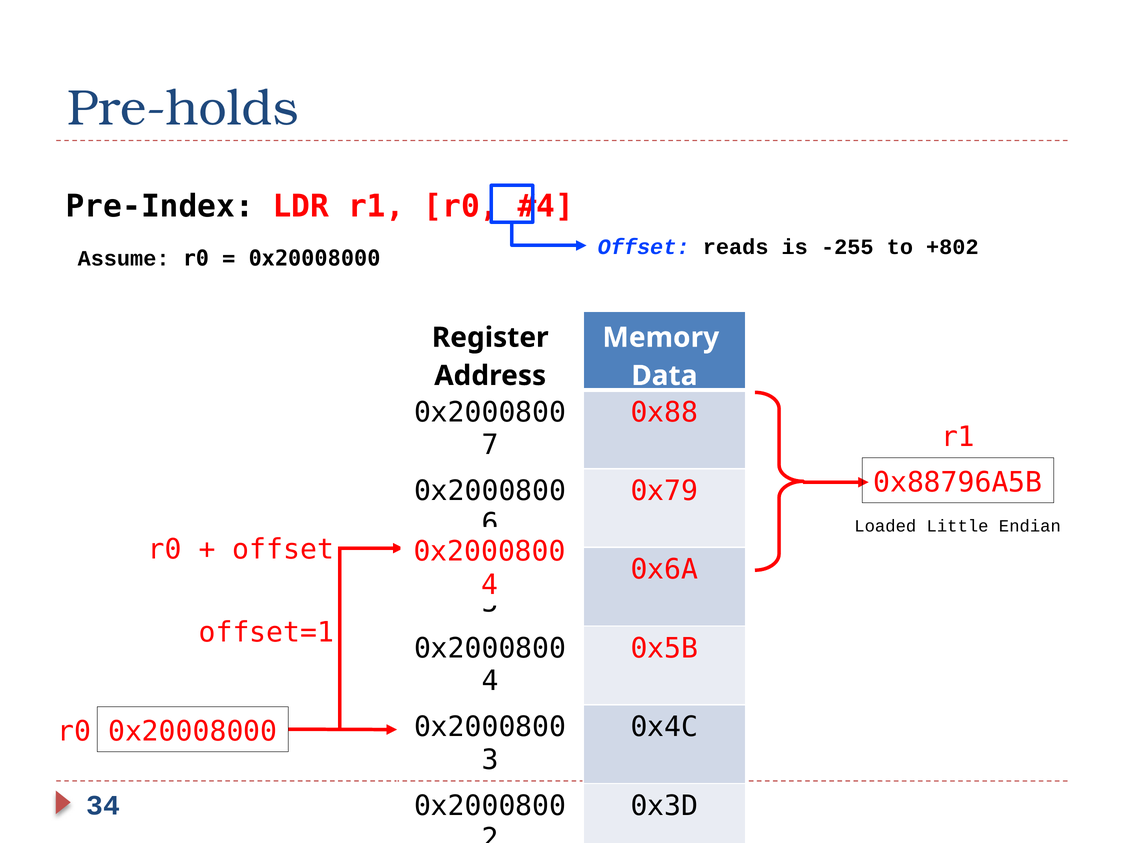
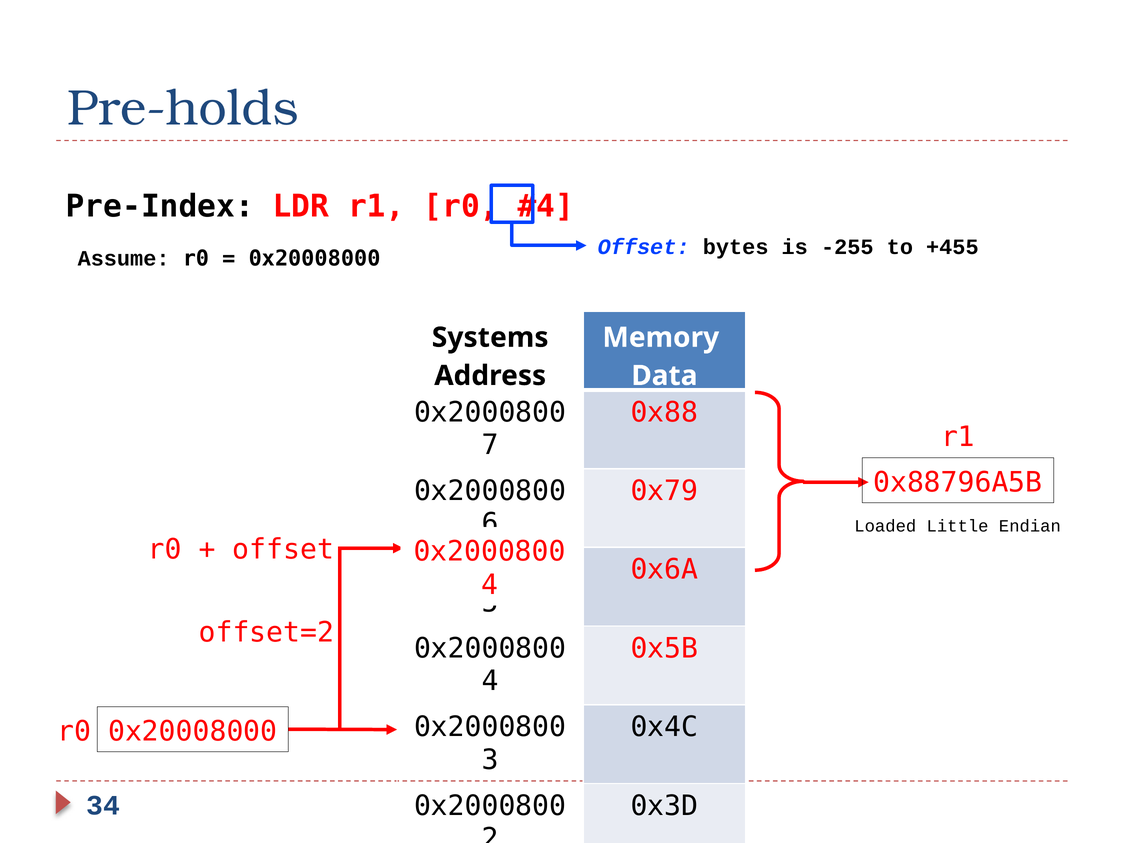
reads: reads -> bytes
+802: +802 -> +455
Register: Register -> Systems
offset=1: offset=1 -> offset=2
